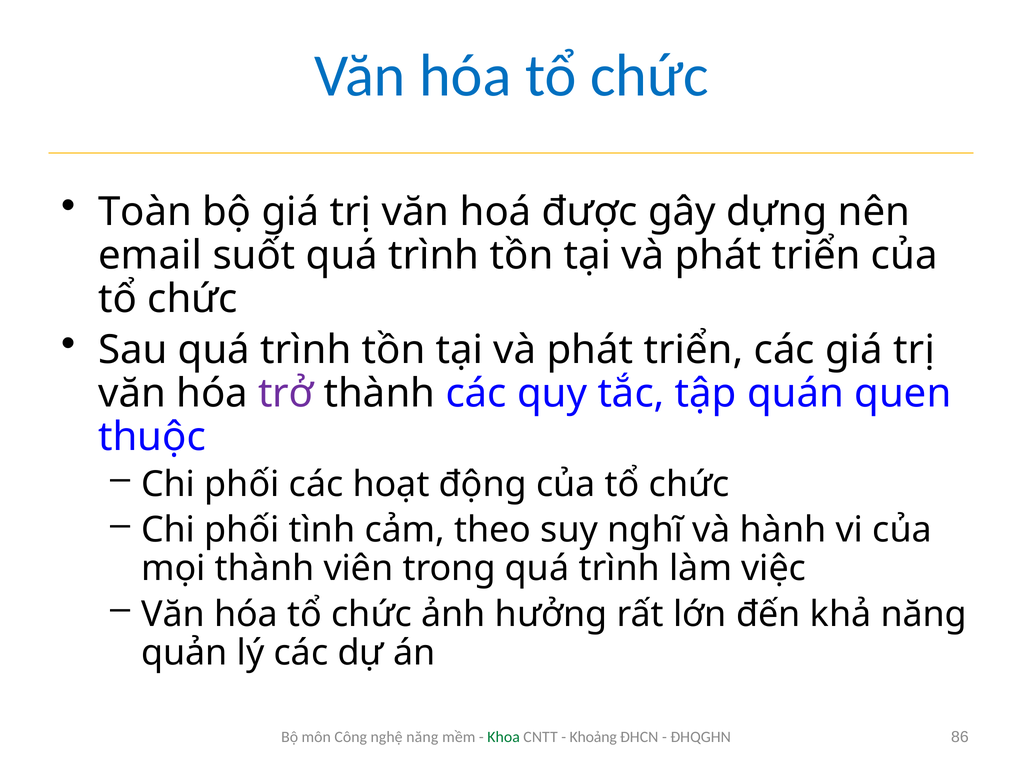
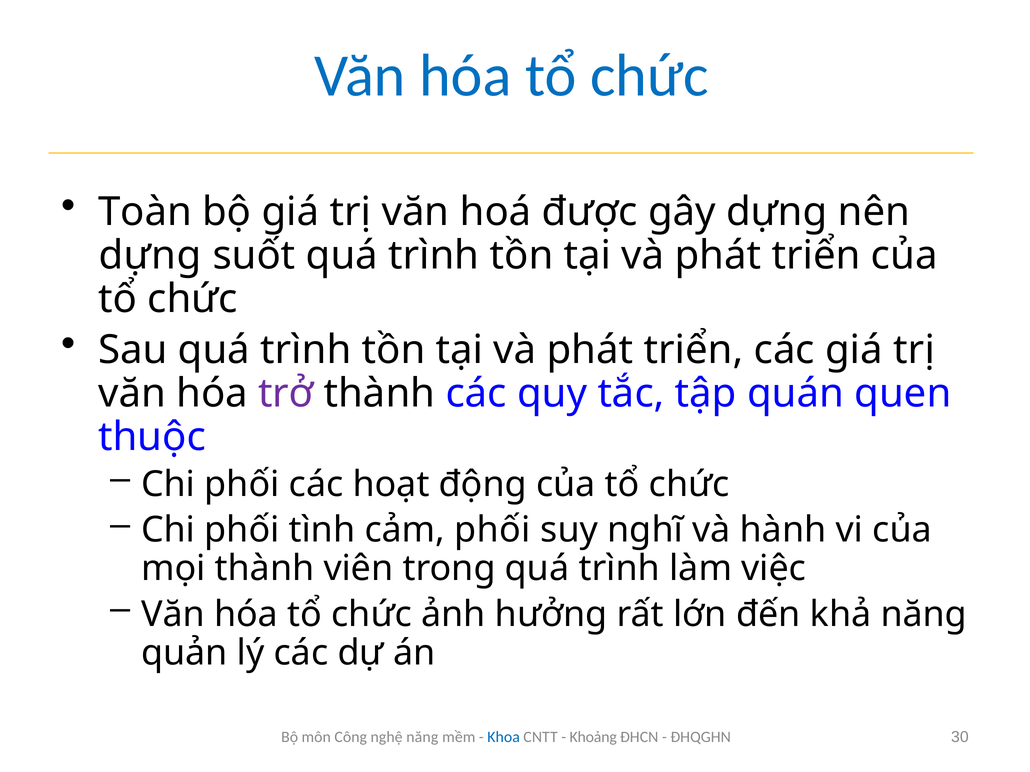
email at (150, 256): email -> dựng
cảm theo: theo -> phối
Khoa colour: green -> blue
86: 86 -> 30
